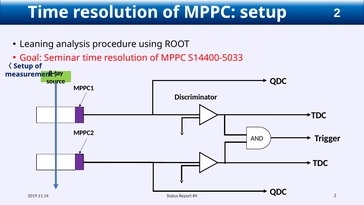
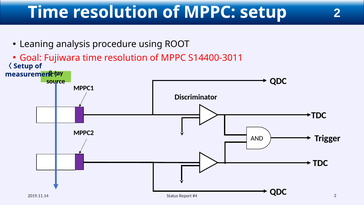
Seminar: Seminar -> Fujiwara
S14400-5033: S14400-5033 -> S14400-3011
